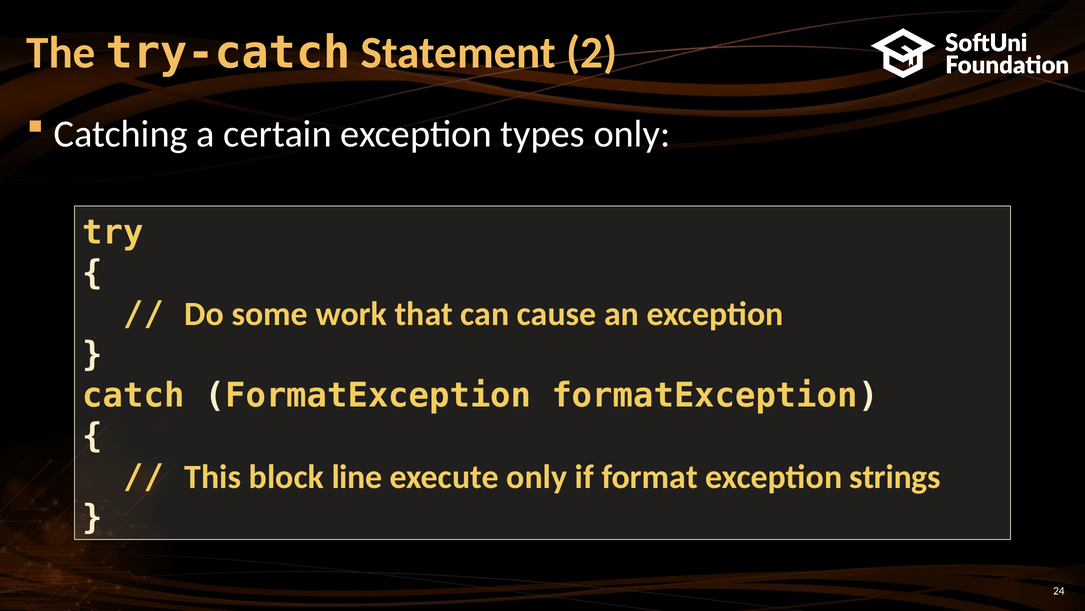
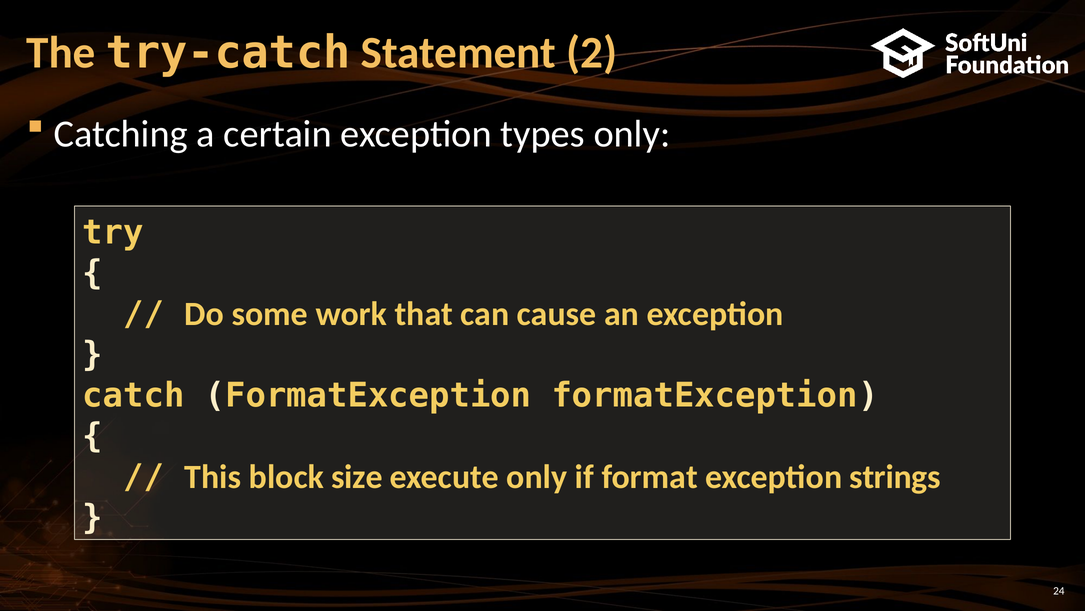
line: line -> size
